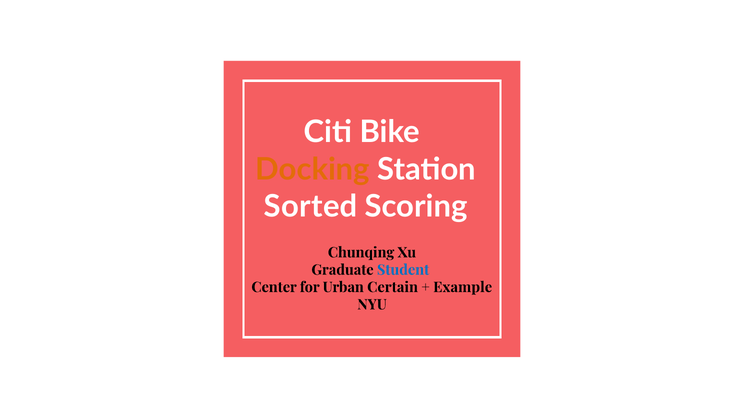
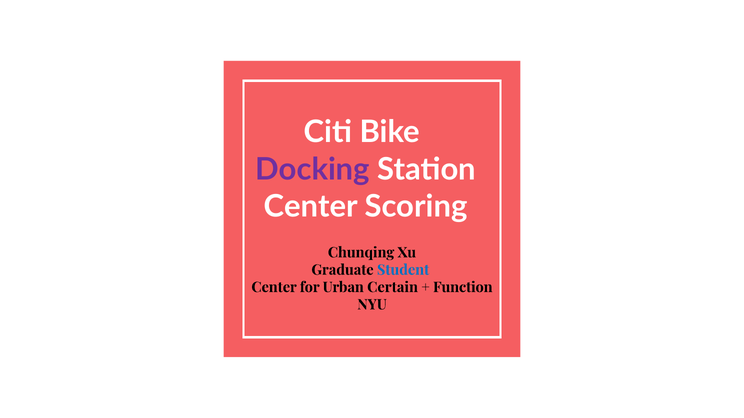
Docking colour: orange -> purple
Sorted at (311, 207): Sorted -> Center
Example: Example -> Function
